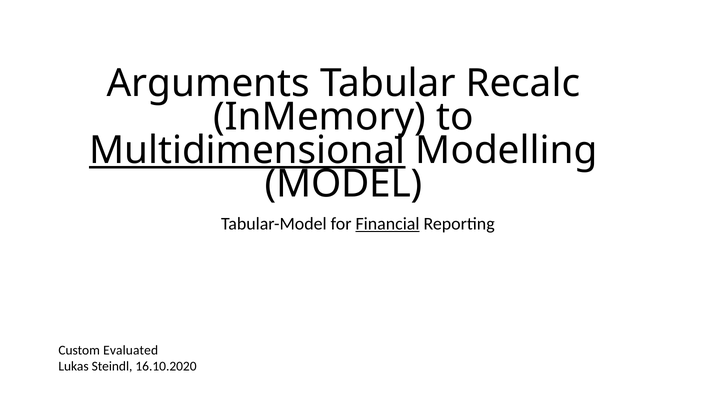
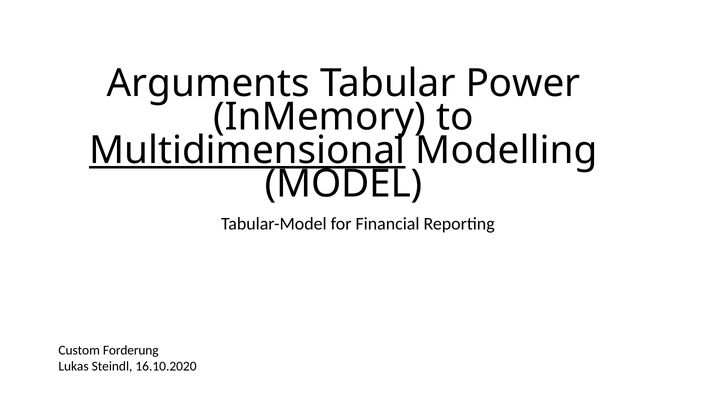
Recalc: Recalc -> Power
Financial underline: present -> none
Evaluated: Evaluated -> Forderung
